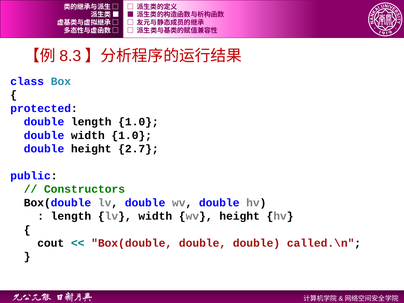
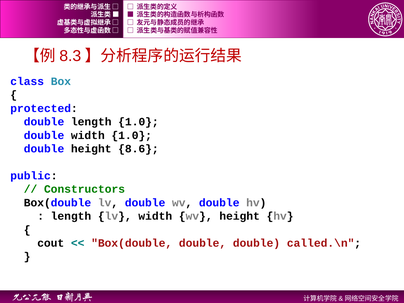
2.7: 2.7 -> 8.6
